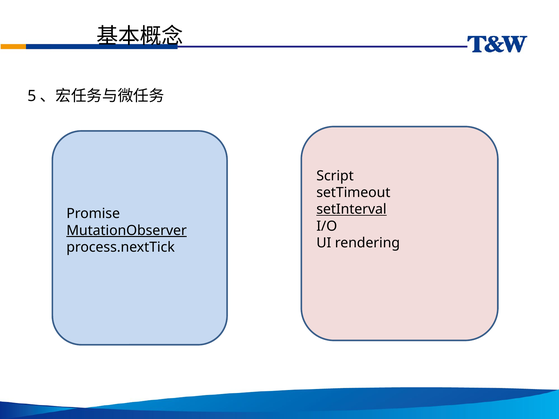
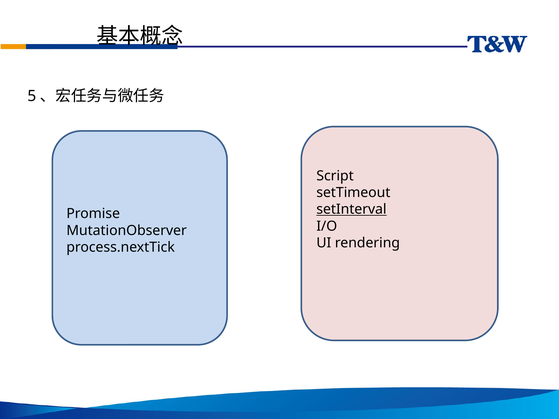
MutationObserver underline: present -> none
